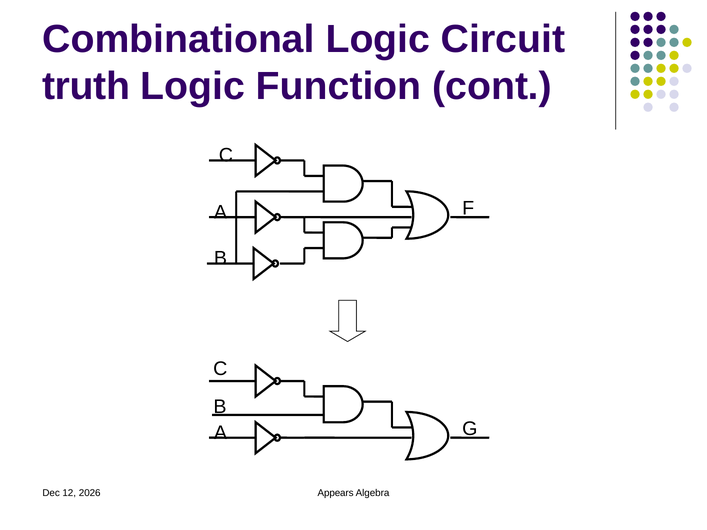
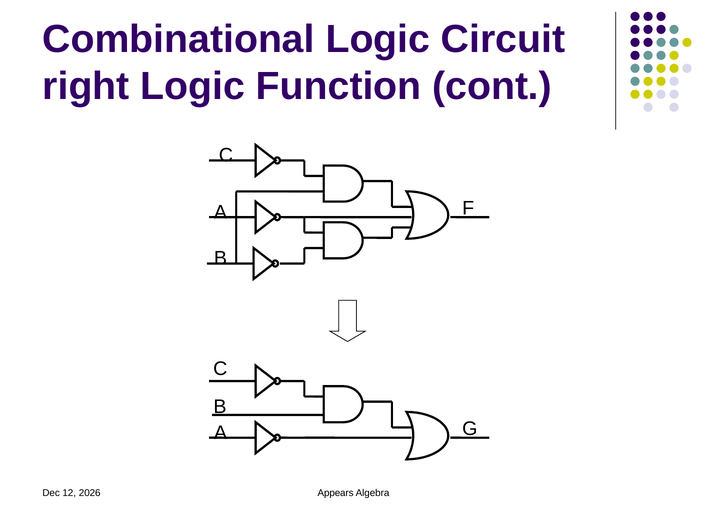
truth: truth -> right
